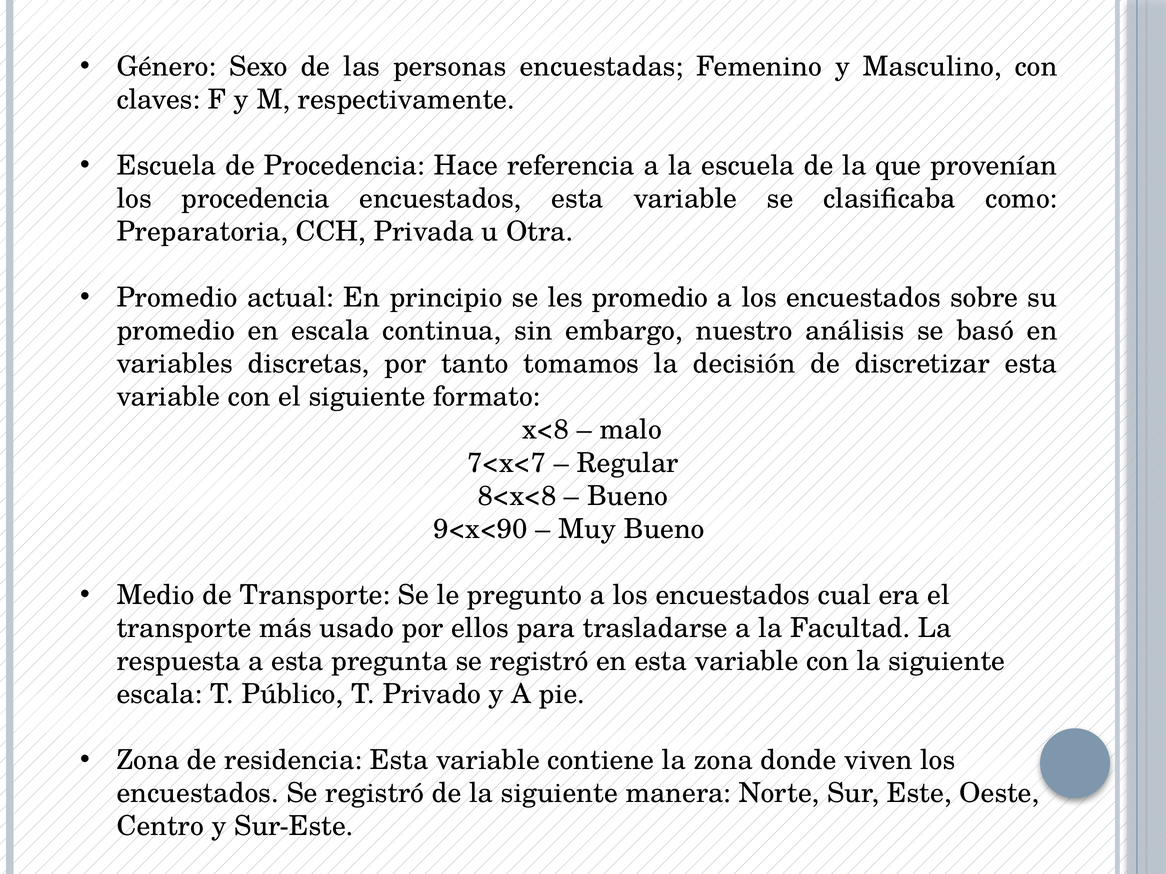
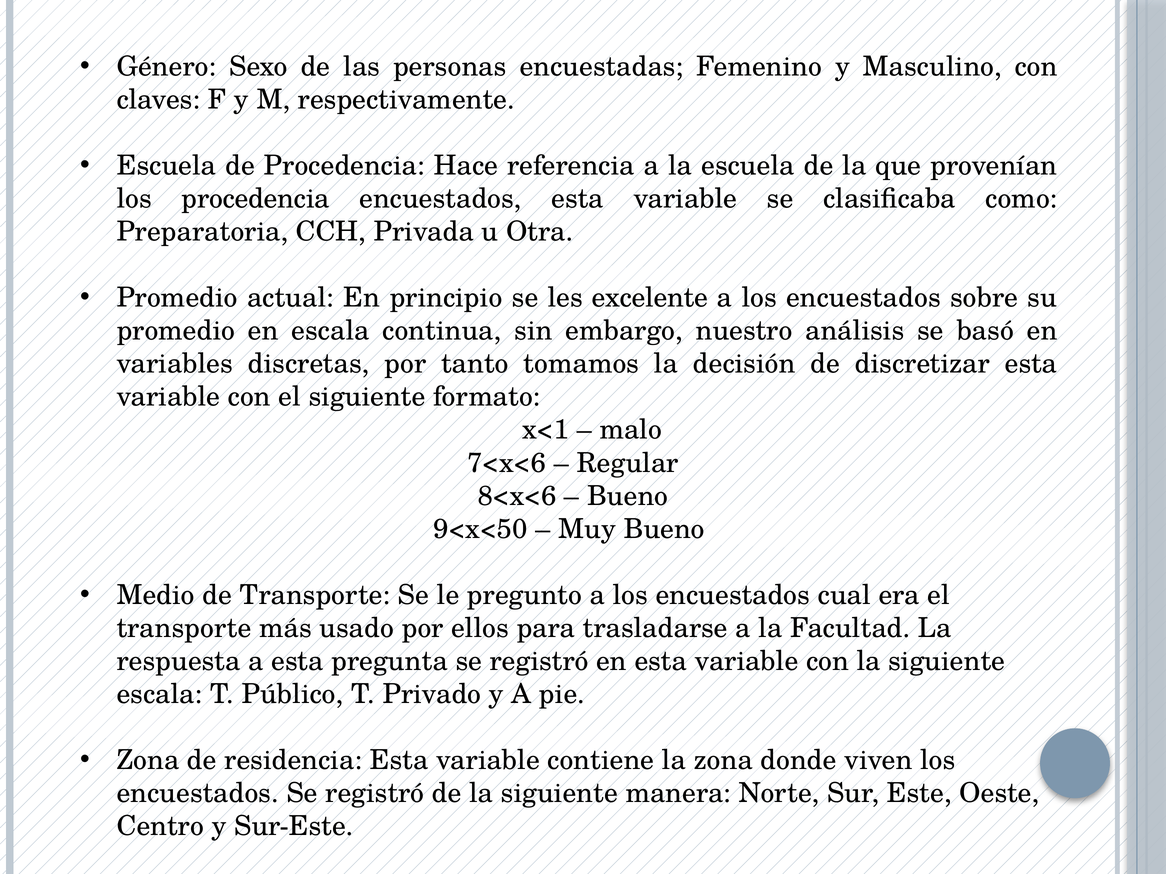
les promedio: promedio -> excelente
x<8: x<8 -> x<1
7<x<7: 7<x<7 -> 7<x<6
8<x<8: 8<x<8 -> 8<x<6
9<x<90: 9<x<90 -> 9<x<50
